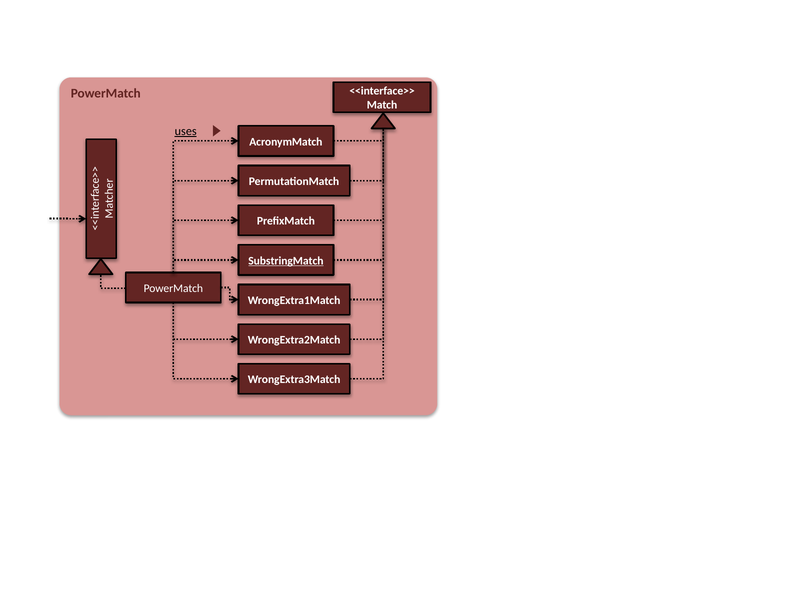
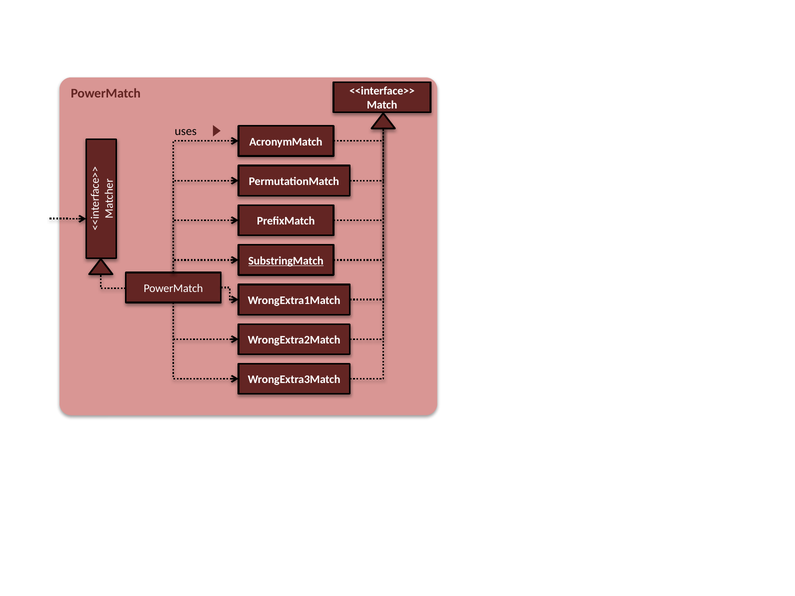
uses underline: present -> none
